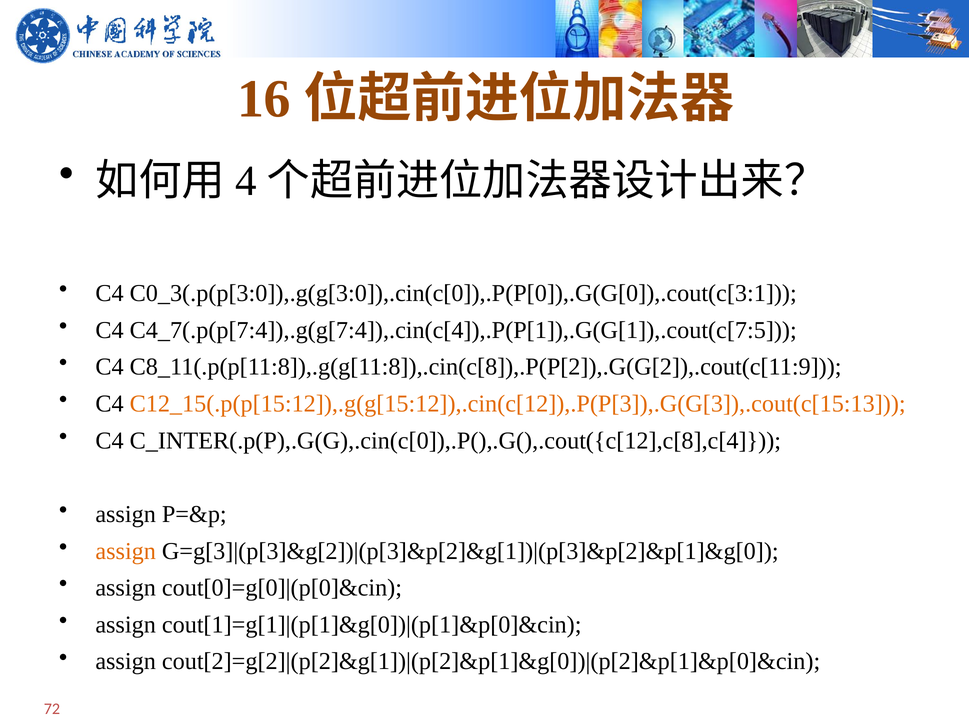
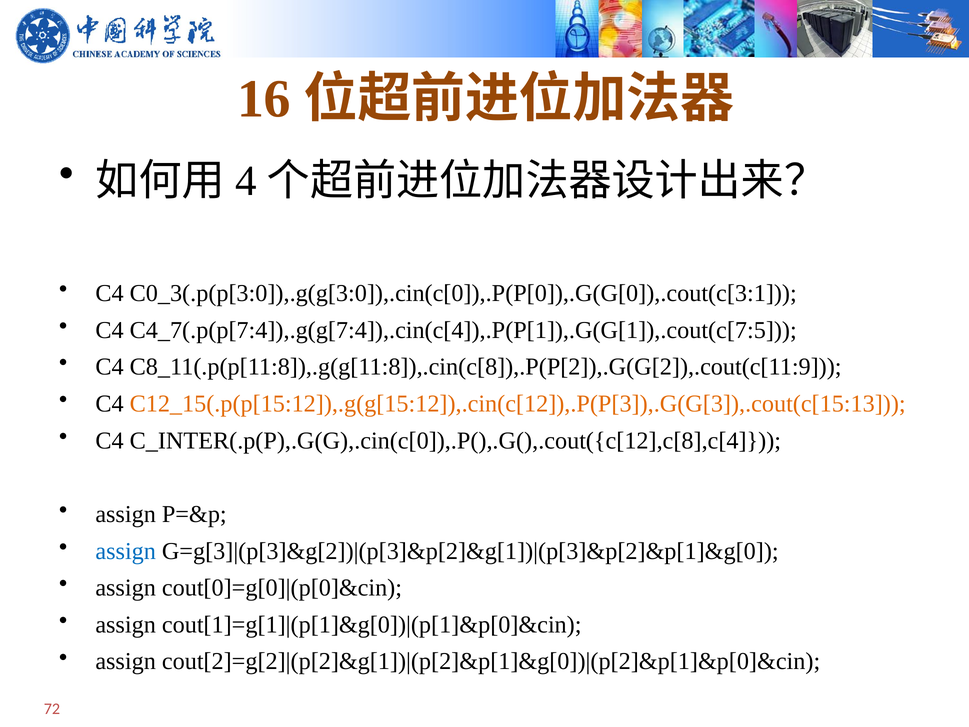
assign at (126, 551) colour: orange -> blue
